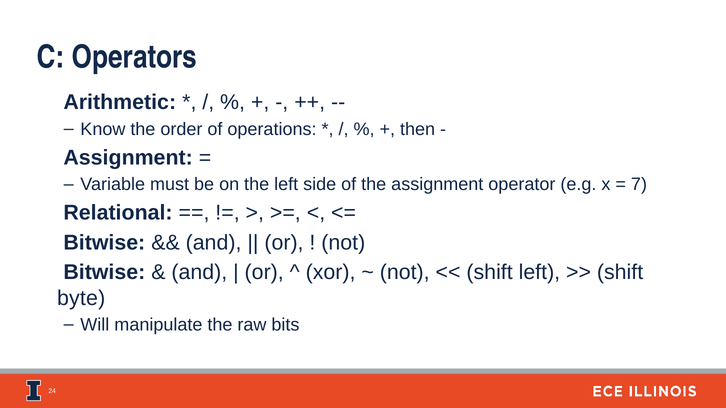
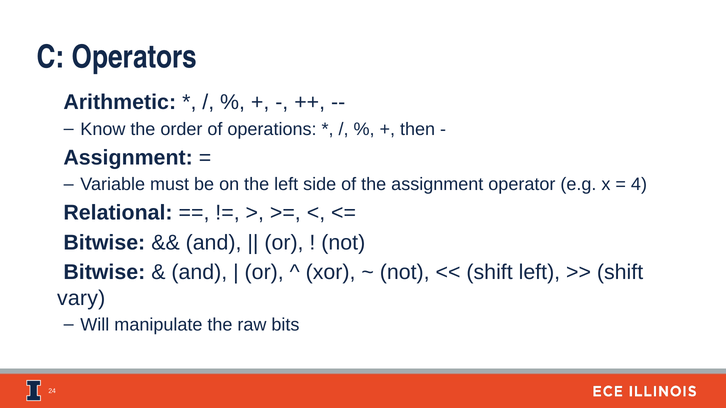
7: 7 -> 4
byte: byte -> vary
